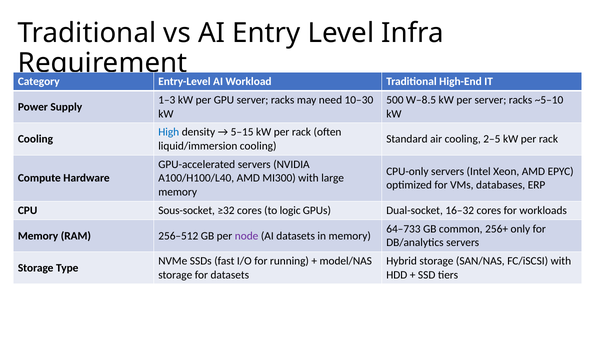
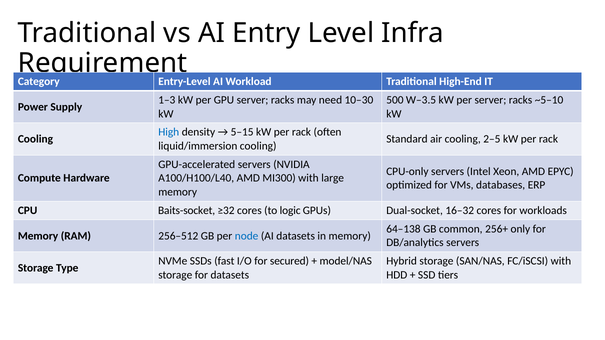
W–8.5: W–8.5 -> W–3.5
Sous-socket: Sous-socket -> Baits-socket
64–733: 64–733 -> 64–138
node colour: purple -> blue
running: running -> secured
